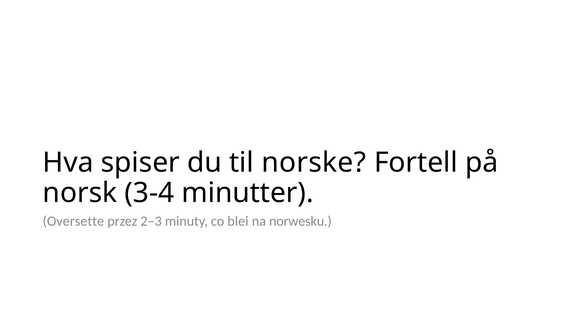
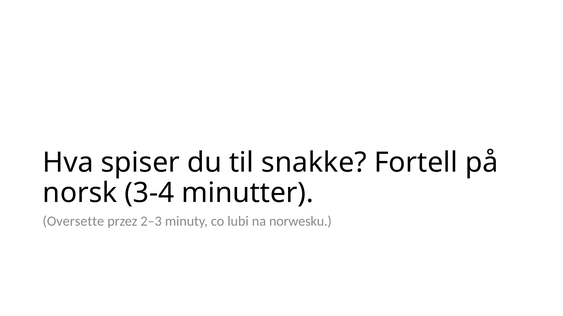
norske: norske -> snakke
blei: blei -> lubi
